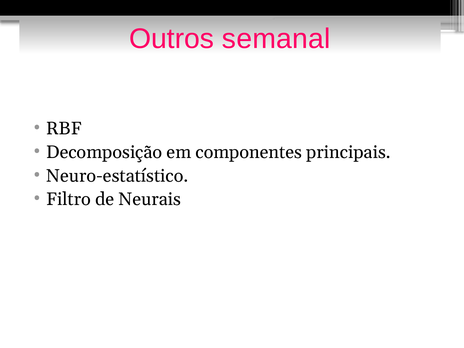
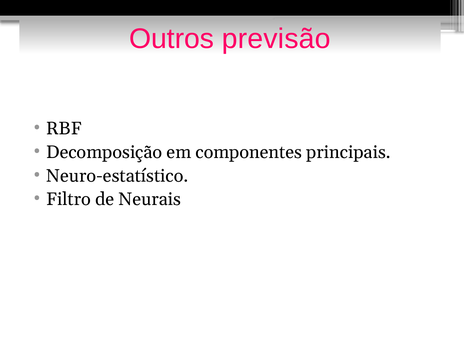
semanal: semanal -> previsão
